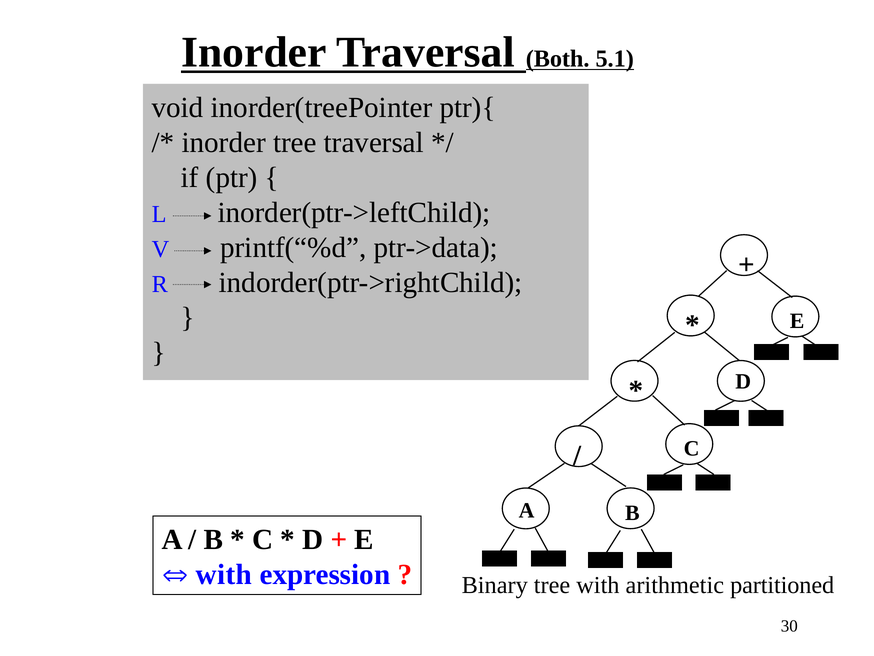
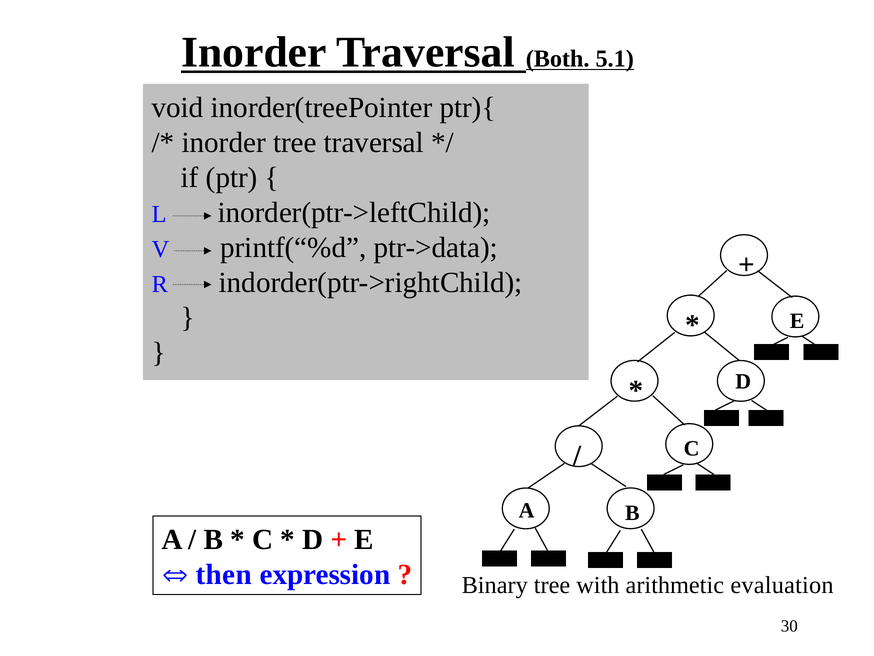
with at (224, 574): with -> then
partitioned: partitioned -> evaluation
